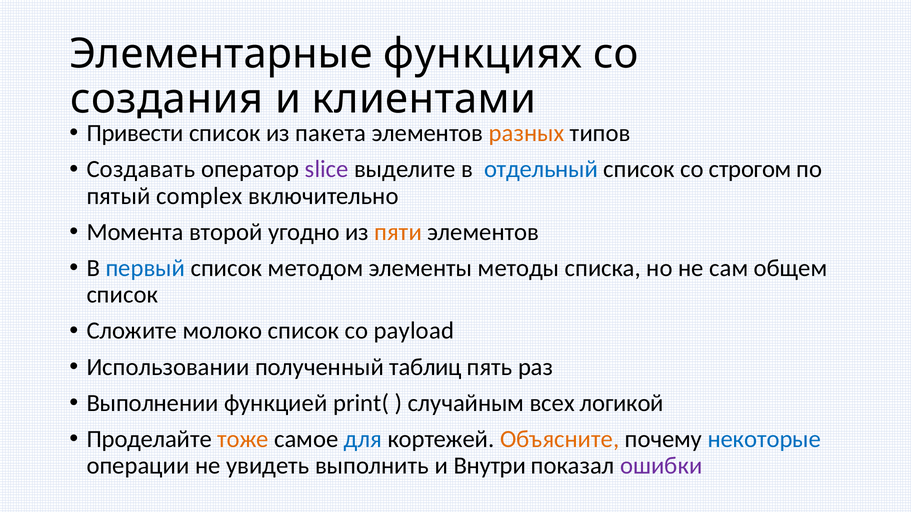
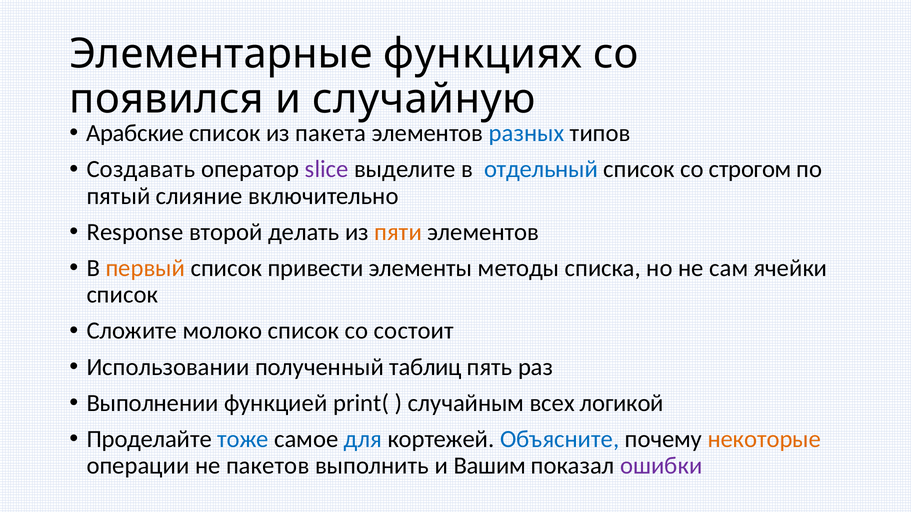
создания: создания -> появился
клиентами: клиентами -> случайную
Привести: Привести -> Арабские
разных colour: orange -> blue
complex: complex -> слияние
Момента: Момента -> Response
угодно: угодно -> делать
первый colour: blue -> orange
методом: методом -> привести
общем: общем -> ячейки
payload: payload -> состоит
тоже colour: orange -> blue
Объясните colour: orange -> blue
некоторые colour: blue -> orange
увидеть: увидеть -> пакетов
Внутри: Внутри -> Вашим
